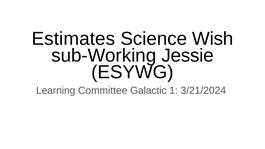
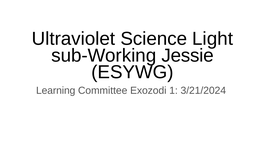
Estimates: Estimates -> Ultraviolet
Wish: Wish -> Light
Galactic: Galactic -> Exozodi
